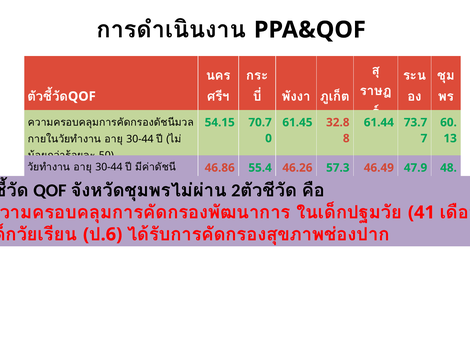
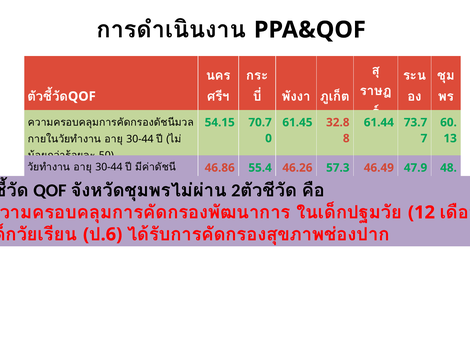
41: 41 -> 12
